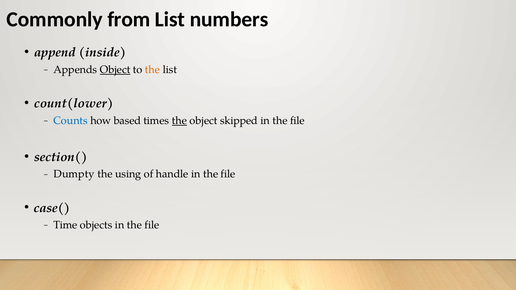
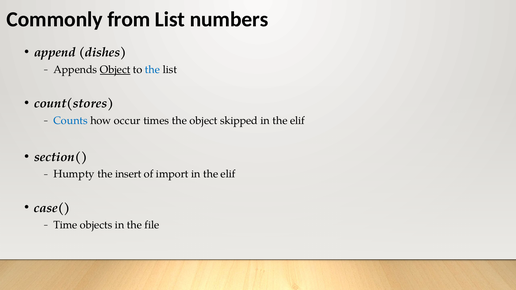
inside: inside -> dishes
the at (153, 70) colour: orange -> blue
count(lower: count(lower -> count(stores
based: based -> occur
the at (179, 121) underline: present -> none
file at (297, 121): file -> elif
Dumpty: Dumpty -> Humpty
using: using -> insert
handle: handle -> import
file at (228, 174): file -> elif
